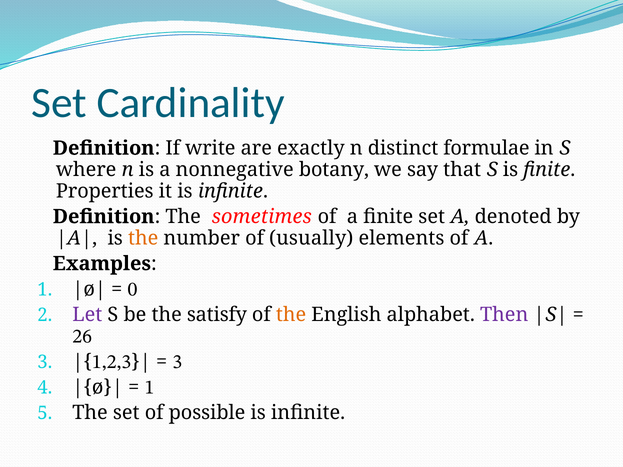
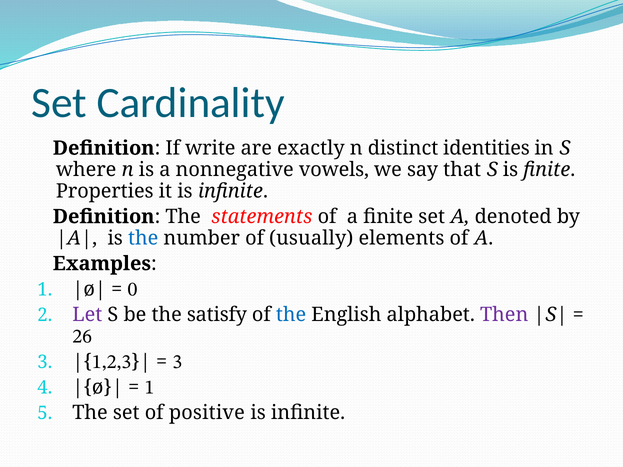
formulae: formulae -> identities
botany: botany -> vowels
sometimes: sometimes -> statements
the at (143, 238) colour: orange -> blue
the at (291, 315) colour: orange -> blue
possible: possible -> positive
